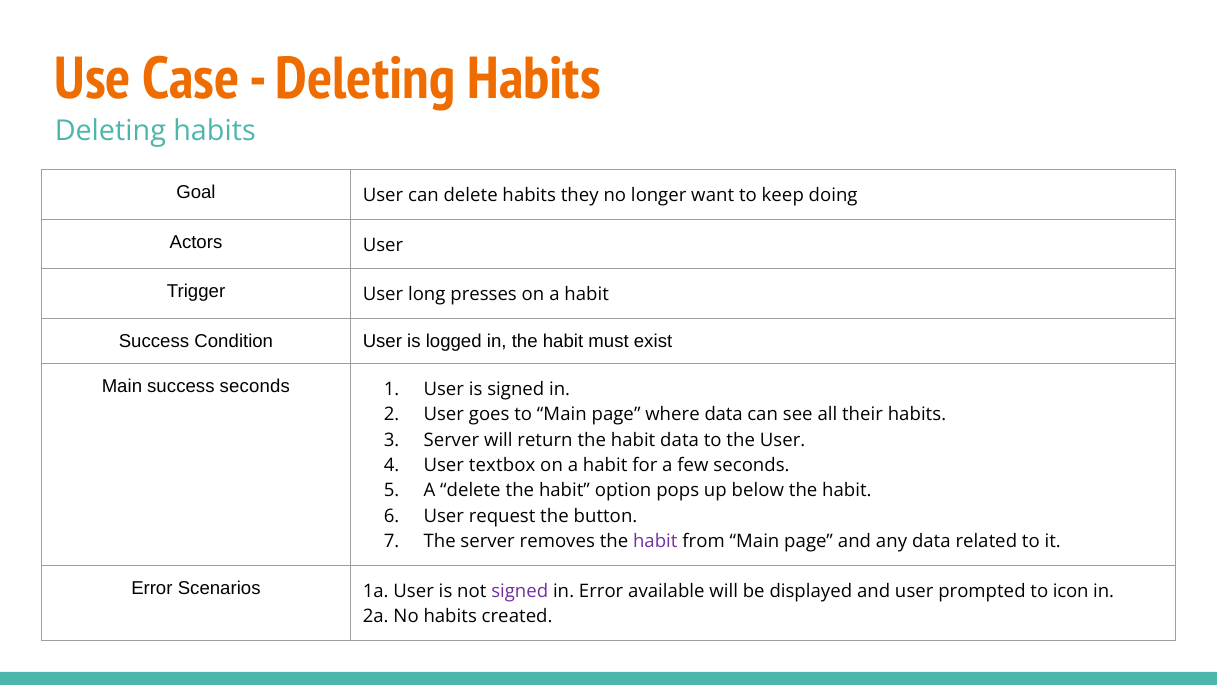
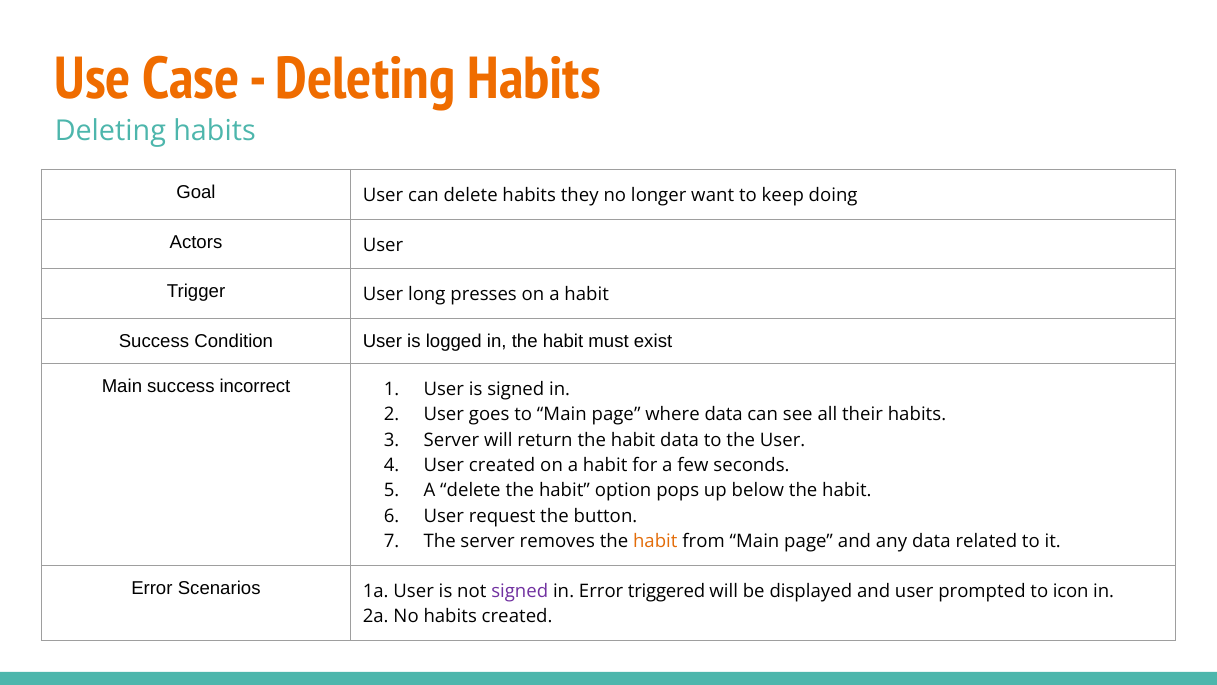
success seconds: seconds -> incorrect
User textbox: textbox -> created
habit at (655, 541) colour: purple -> orange
available: available -> triggered
